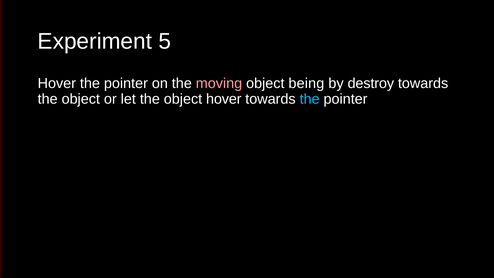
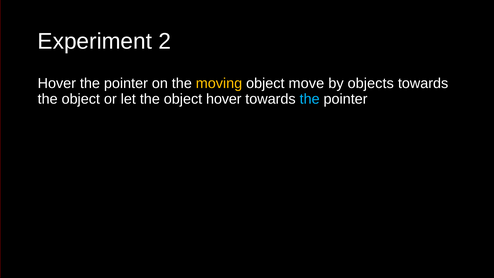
5: 5 -> 2
moving colour: pink -> yellow
being: being -> move
destroy: destroy -> objects
